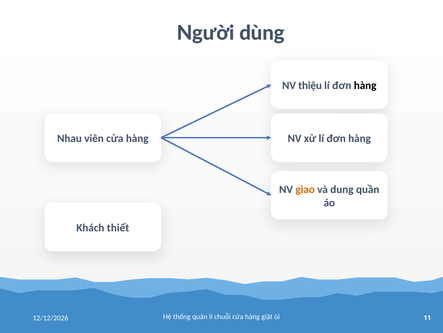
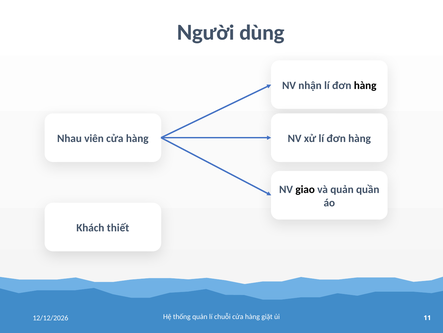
thiệu: thiệu -> nhận
giao colour: orange -> black
và dung: dung -> quản
